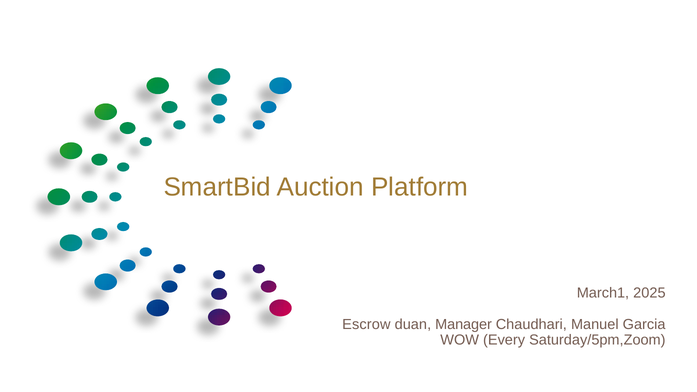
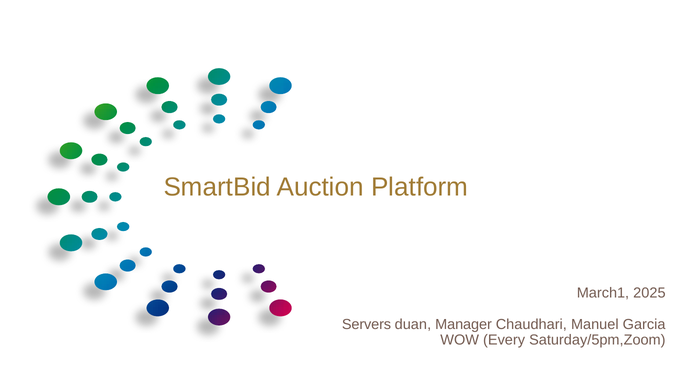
Escrow: Escrow -> Servers
